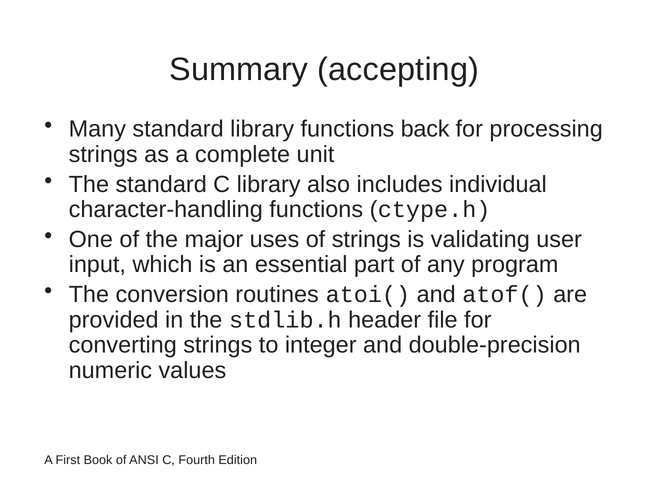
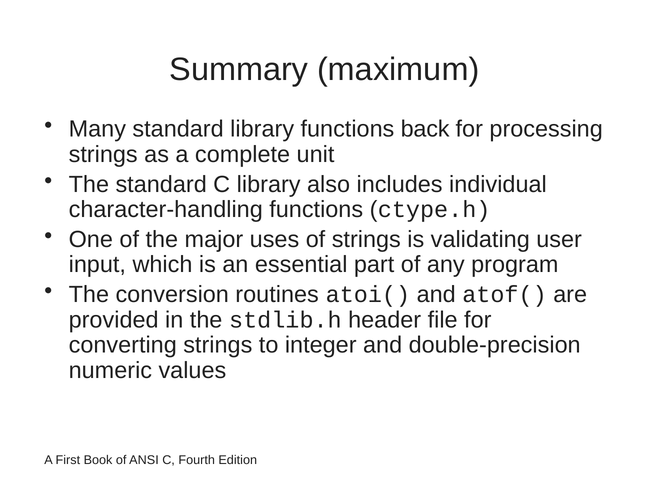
accepting: accepting -> maximum
